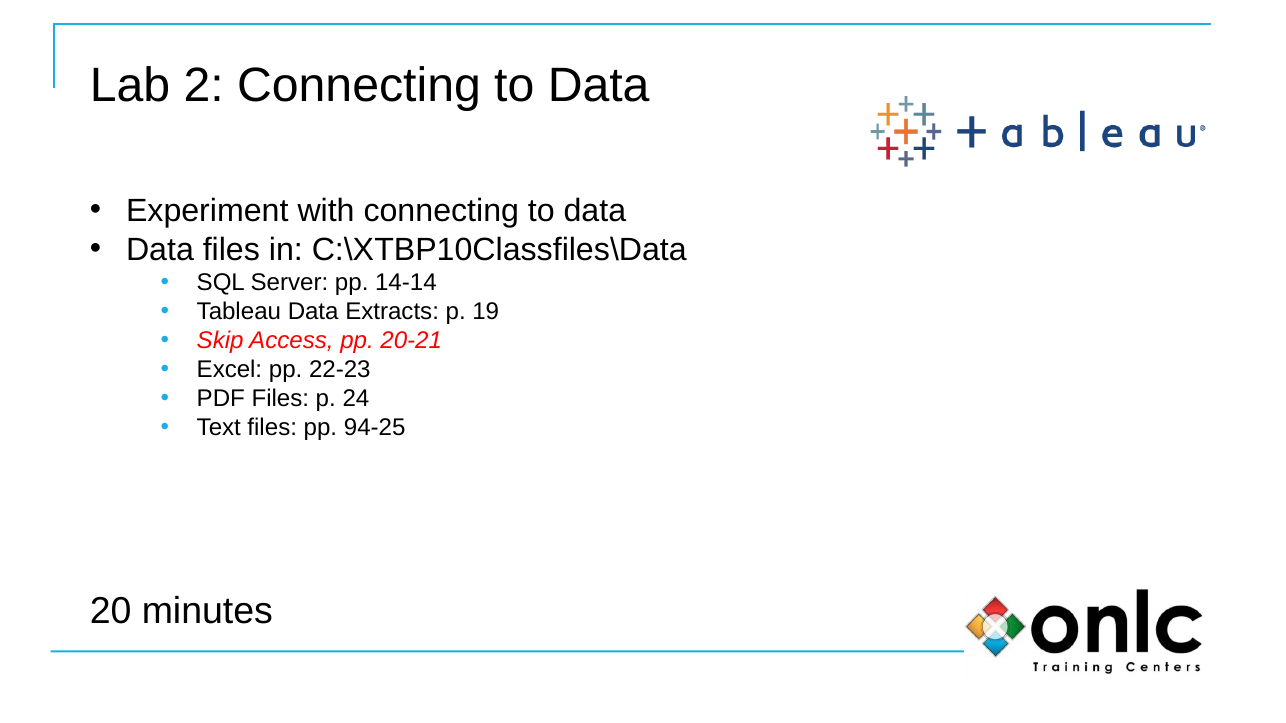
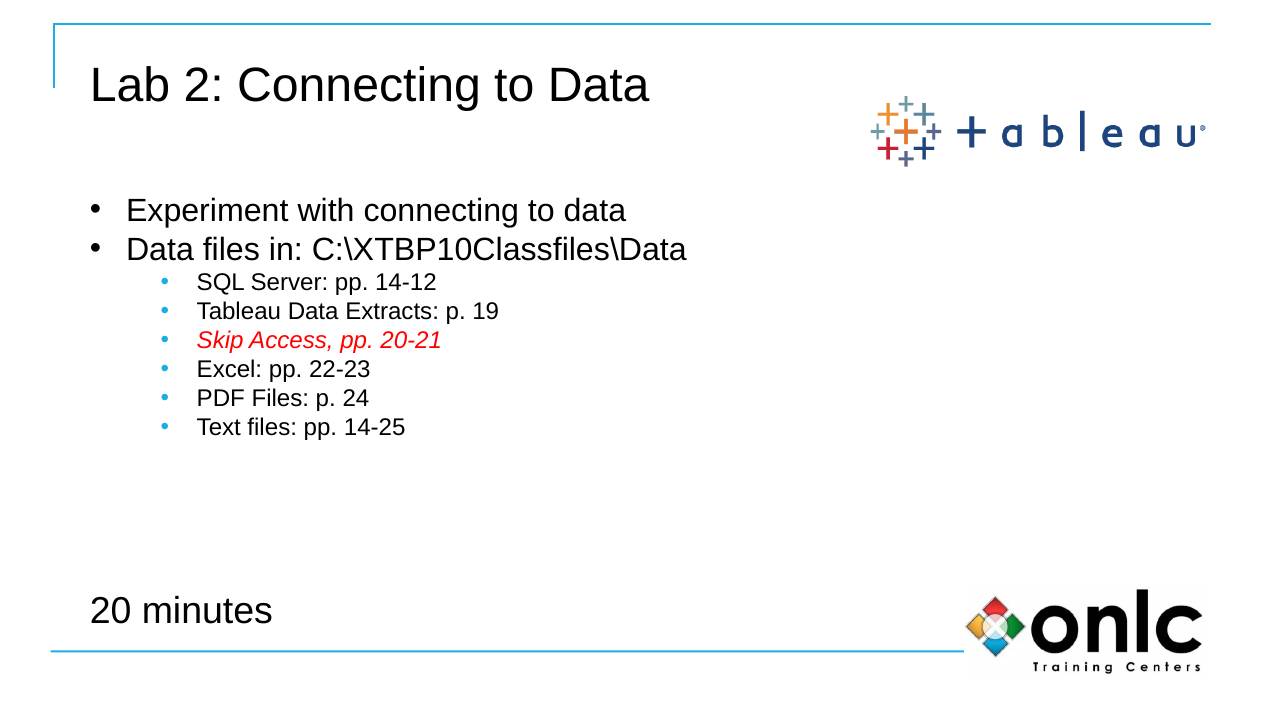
14-14: 14-14 -> 14-12
94-25: 94-25 -> 14-25
